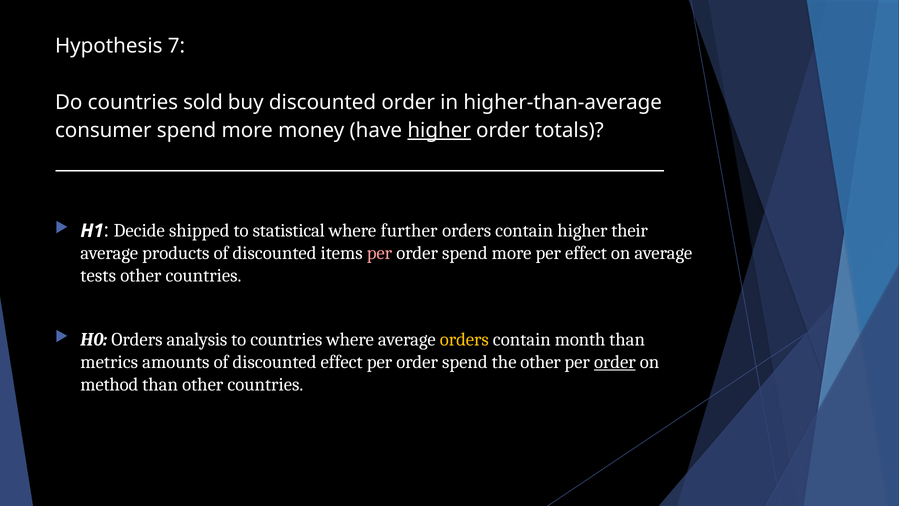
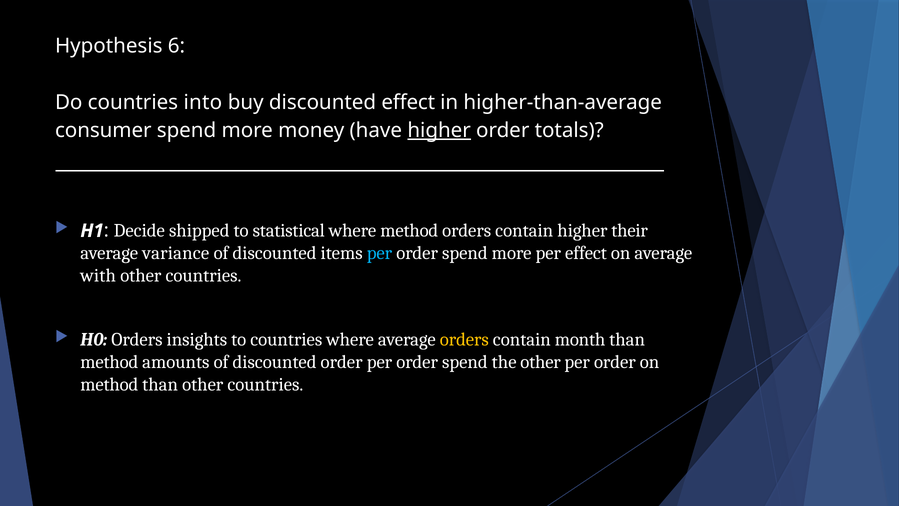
7: 7 -> 6
sold: sold -> into
discounted order: order -> effect
where further: further -> method
products: products -> variance
per at (379, 253) colour: pink -> light blue
tests: tests -> with
analysis: analysis -> insights
metrics at (109, 362): metrics -> method
discounted effect: effect -> order
order at (615, 362) underline: present -> none
